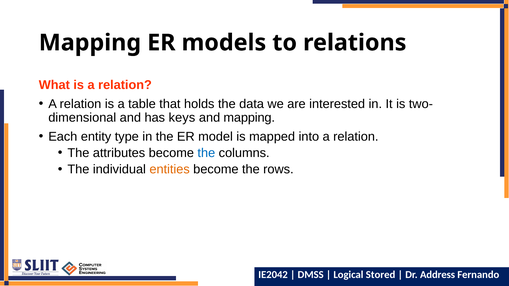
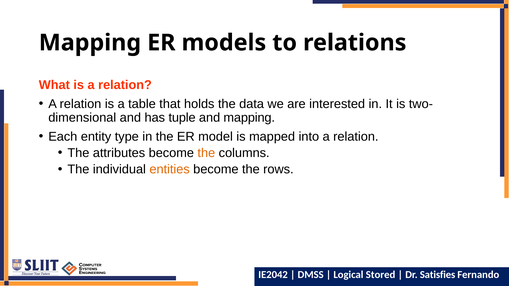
keys: keys -> tuple
the at (206, 153) colour: blue -> orange
Address: Address -> Satisfies
